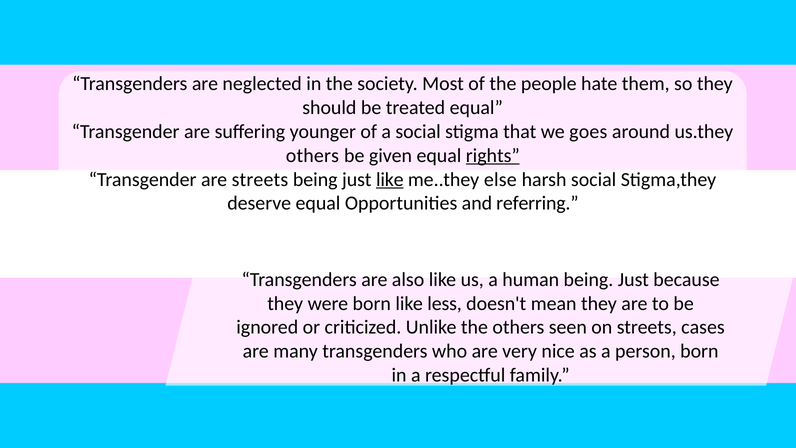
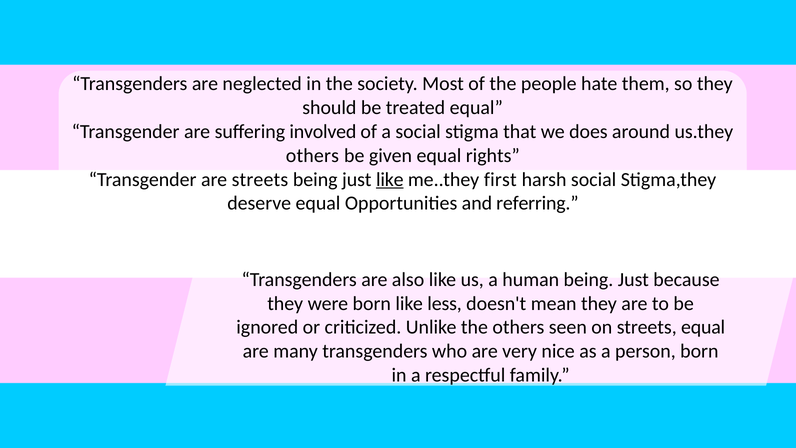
younger: younger -> involved
goes: goes -> does
rights underline: present -> none
else: else -> first
streets cases: cases -> equal
